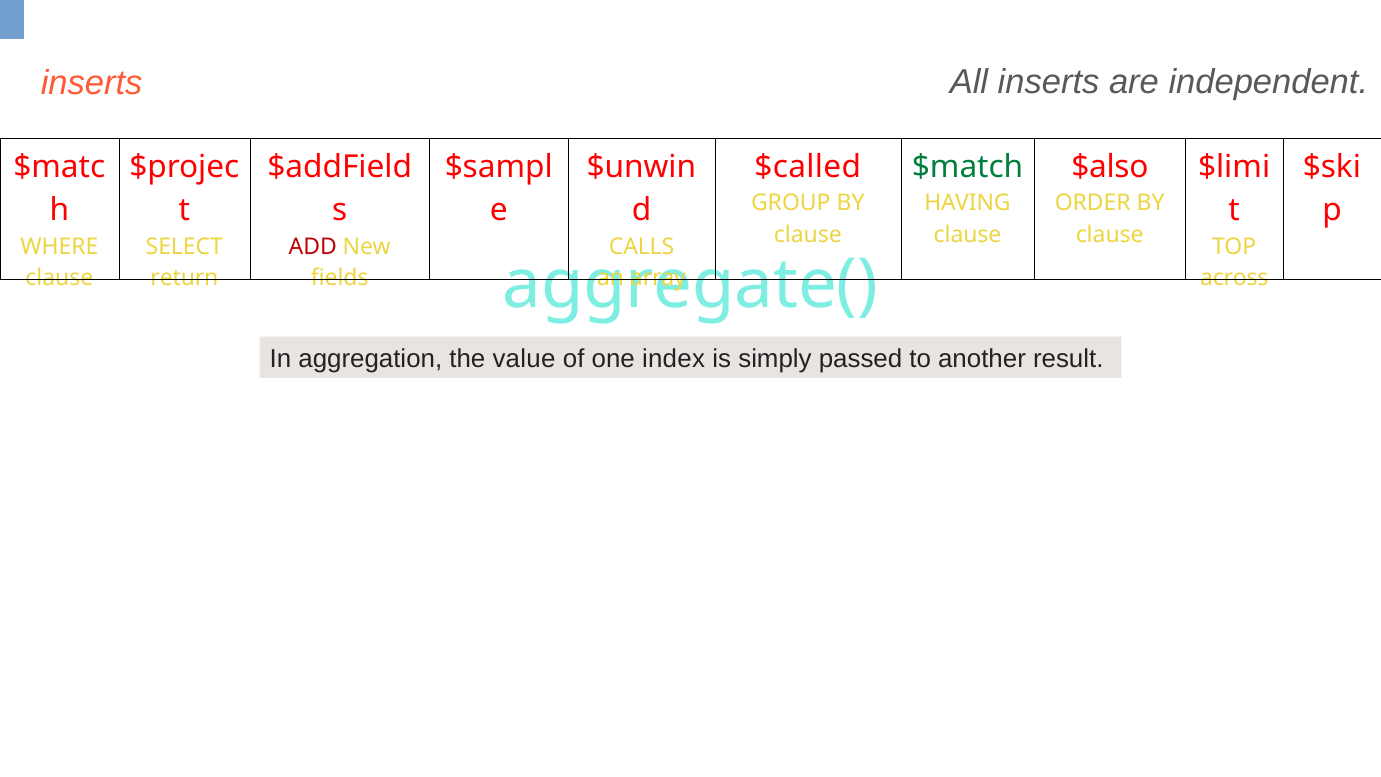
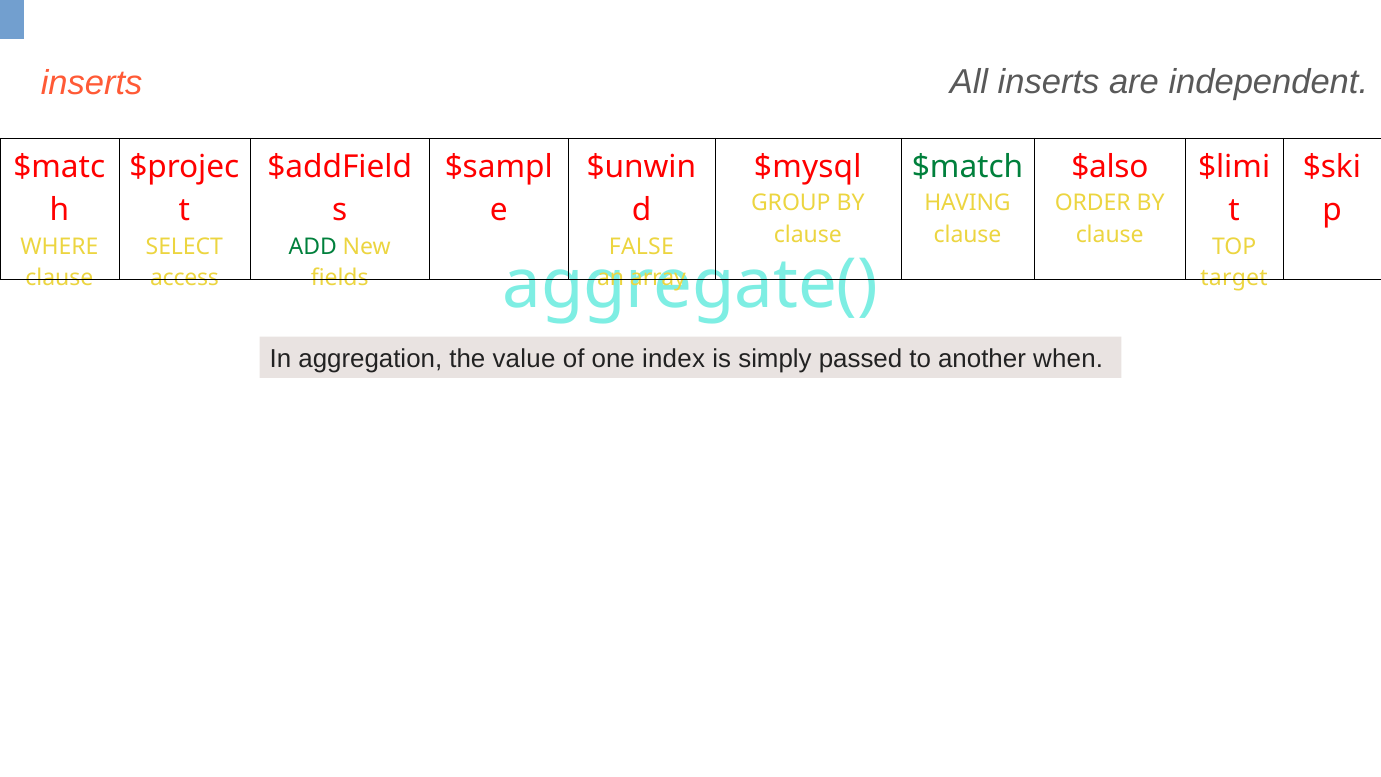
$called: $called -> $mysql
ADD colour: red -> green
CALLS: CALLS -> FALSE
return: return -> access
across: across -> target
result: result -> when
